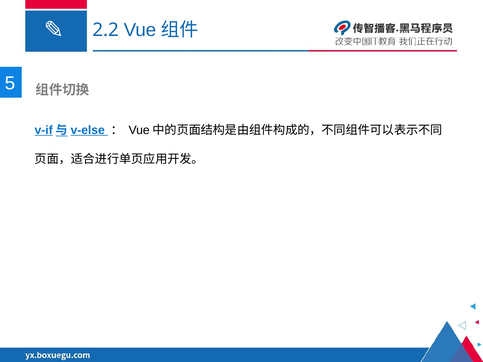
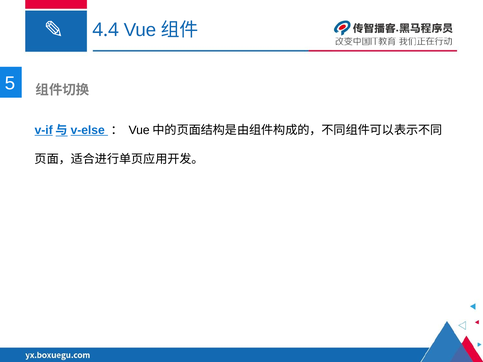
2.2: 2.2 -> 4.4
